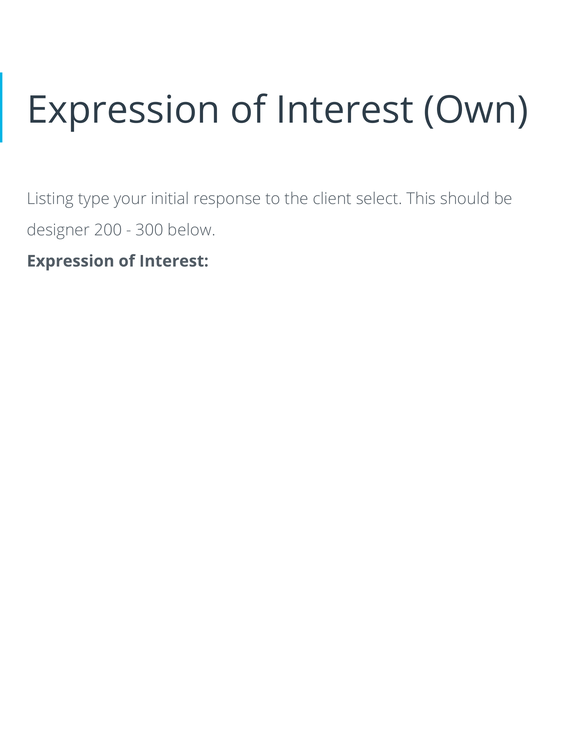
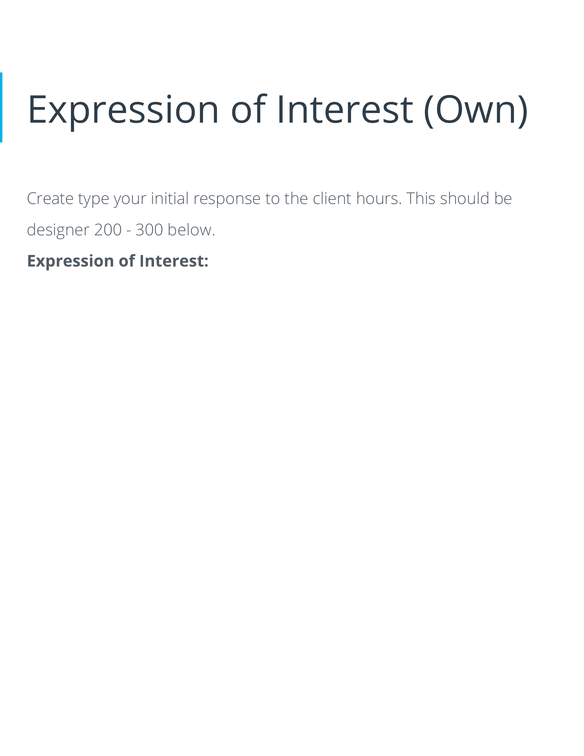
Listing: Listing -> Create
select: select -> hours
